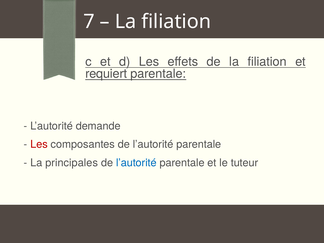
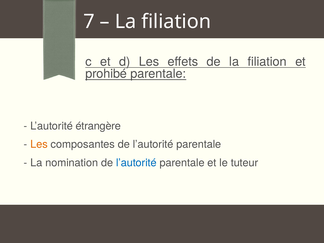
requiert: requiert -> prohibé
demande: demande -> étrangère
Les at (39, 144) colour: red -> orange
principales: principales -> nomination
